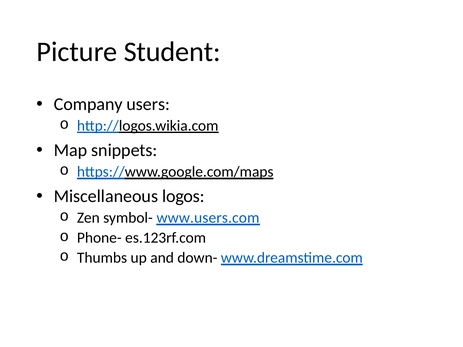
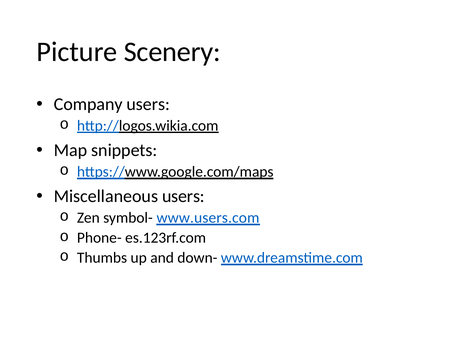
Student: Student -> Scenery
Miscellaneous logos: logos -> users
